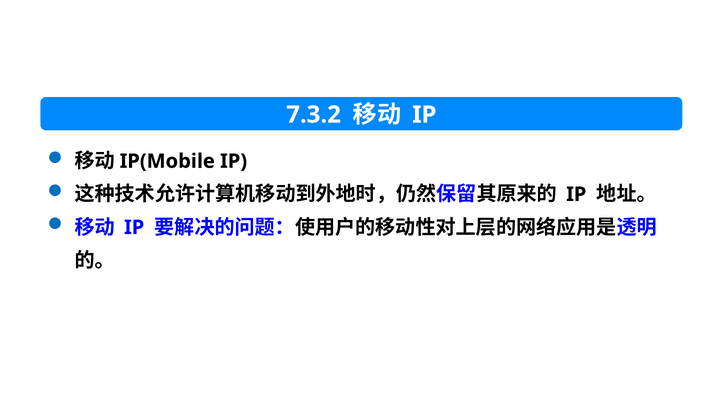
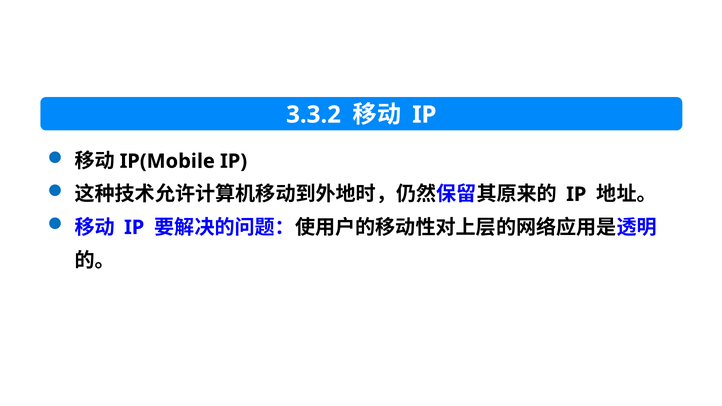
7.3.2: 7.3.2 -> 3.3.2
